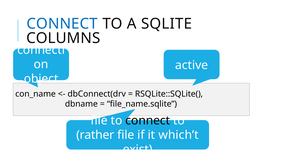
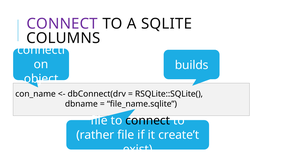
CONNECT at (62, 24) colour: blue -> purple
active: active -> builds
which’t: which’t -> create’t
